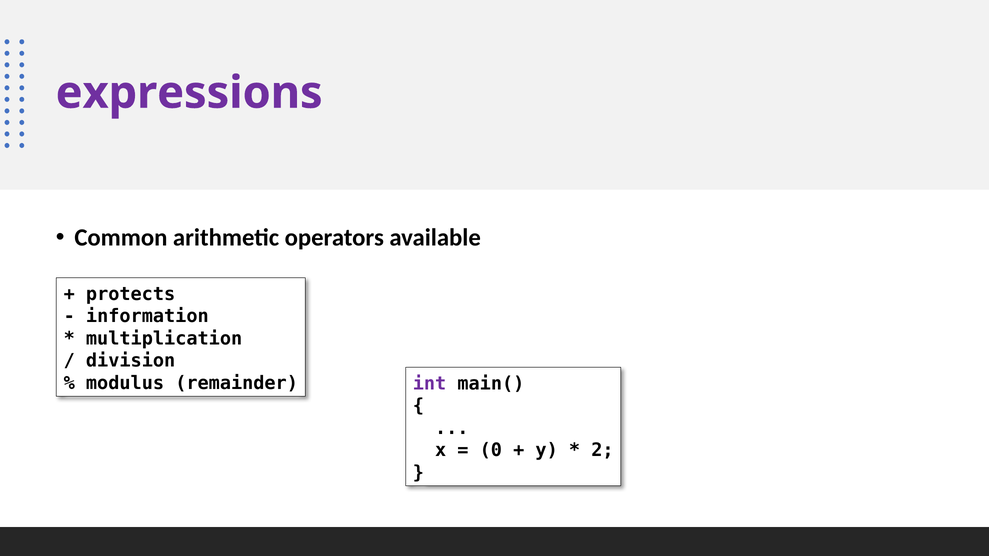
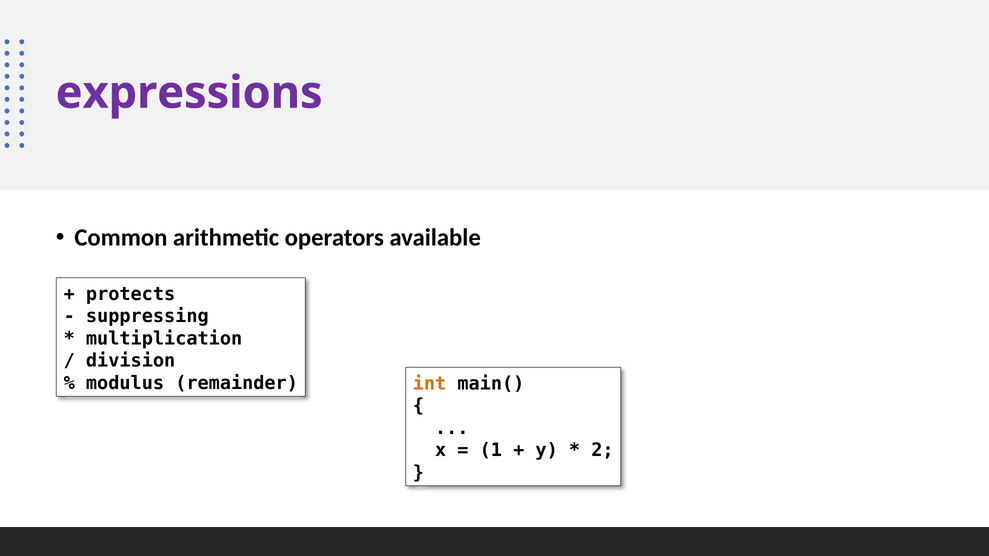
information: information -> suppressing
int colour: purple -> orange
0: 0 -> 1
